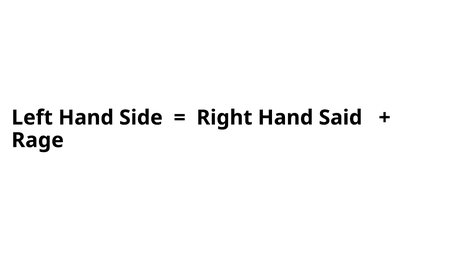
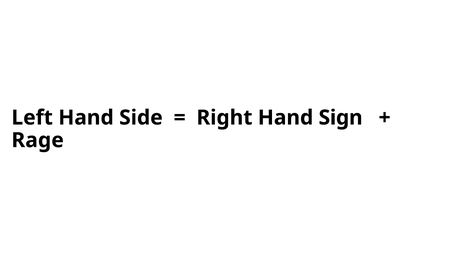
Said: Said -> Sign
